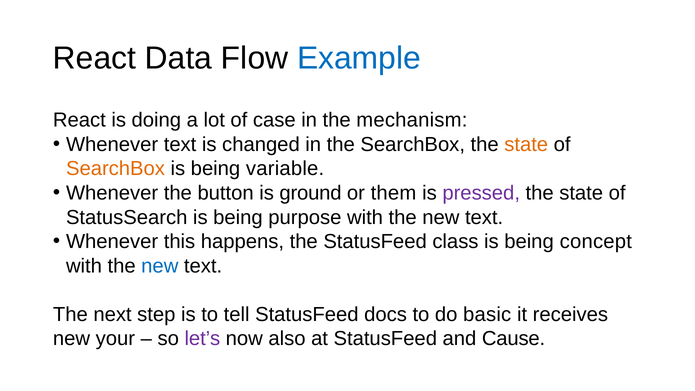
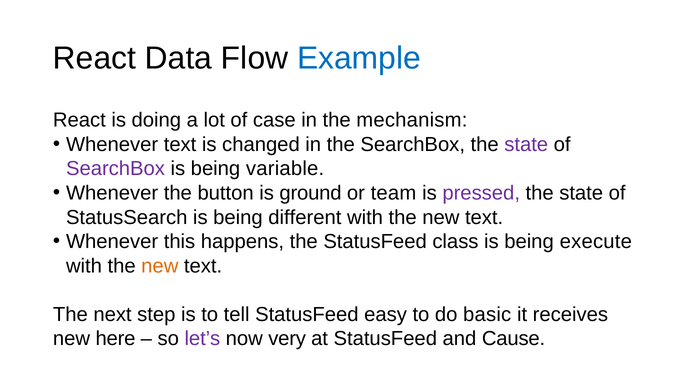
state at (526, 144) colour: orange -> purple
SearchBox at (116, 169) colour: orange -> purple
them: them -> team
purpose: purpose -> different
concept: concept -> execute
new at (160, 266) colour: blue -> orange
docs: docs -> easy
your: your -> here
also: also -> very
